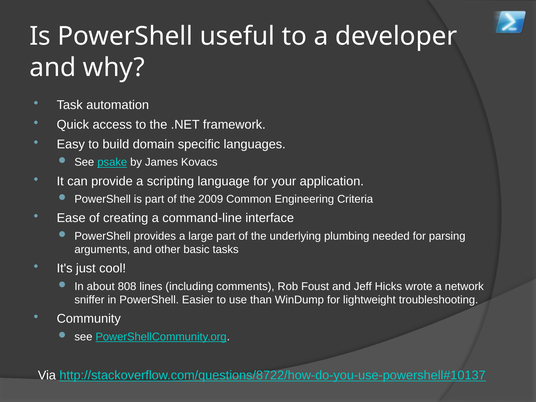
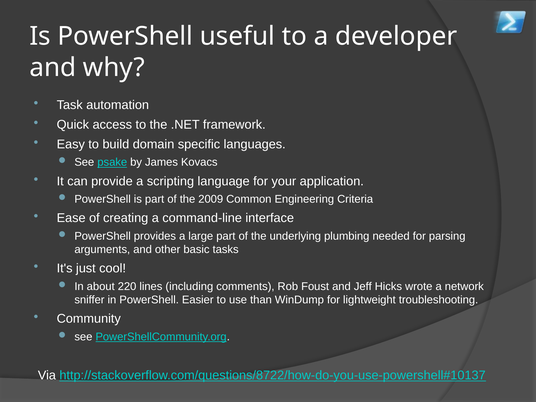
808: 808 -> 220
